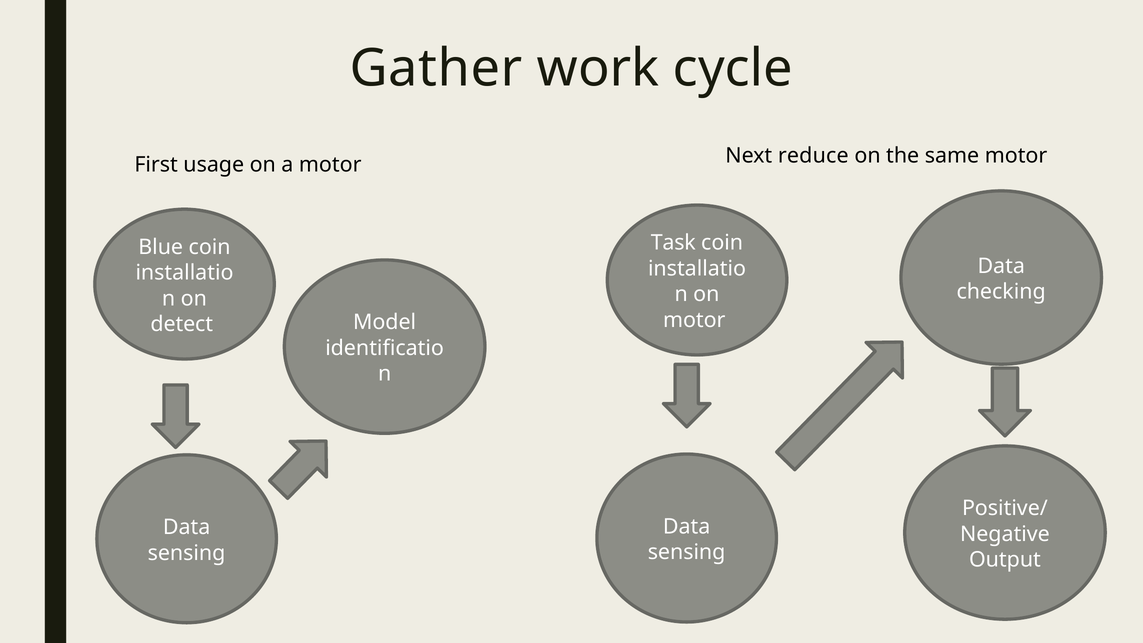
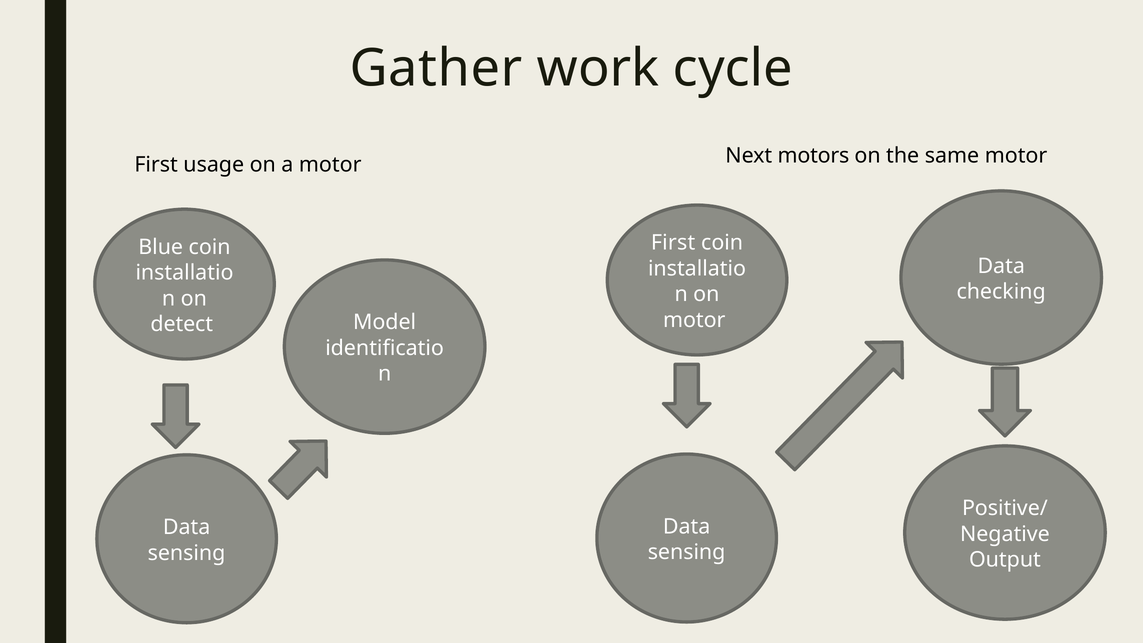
reduce: reduce -> motors
Task at (673, 243): Task -> First
